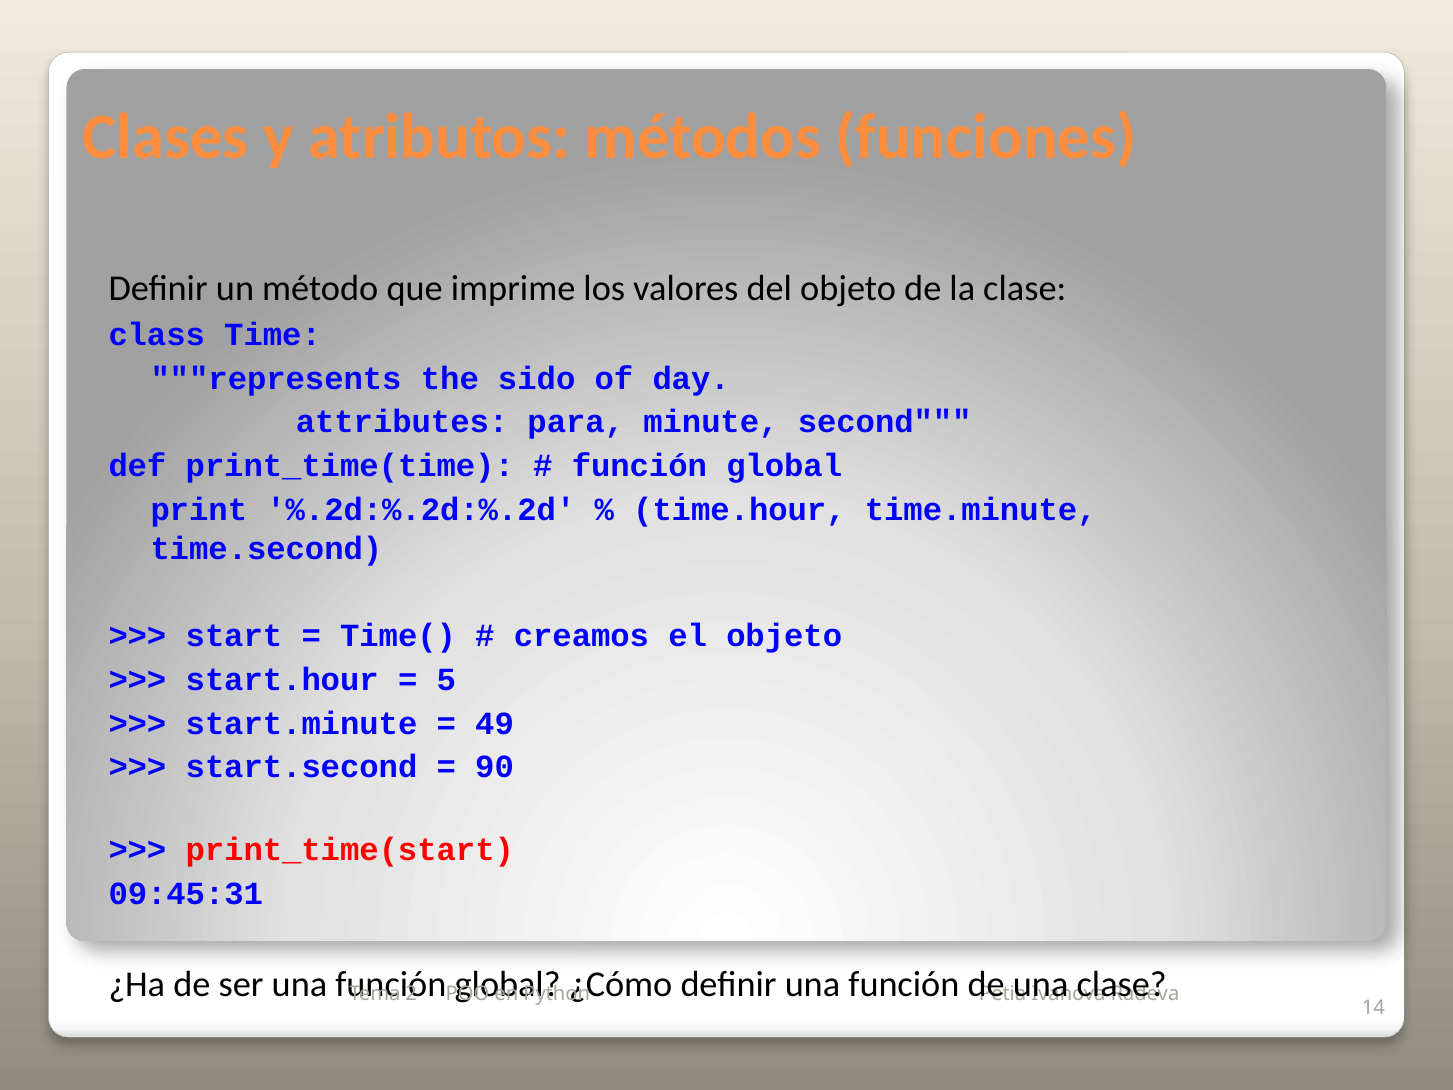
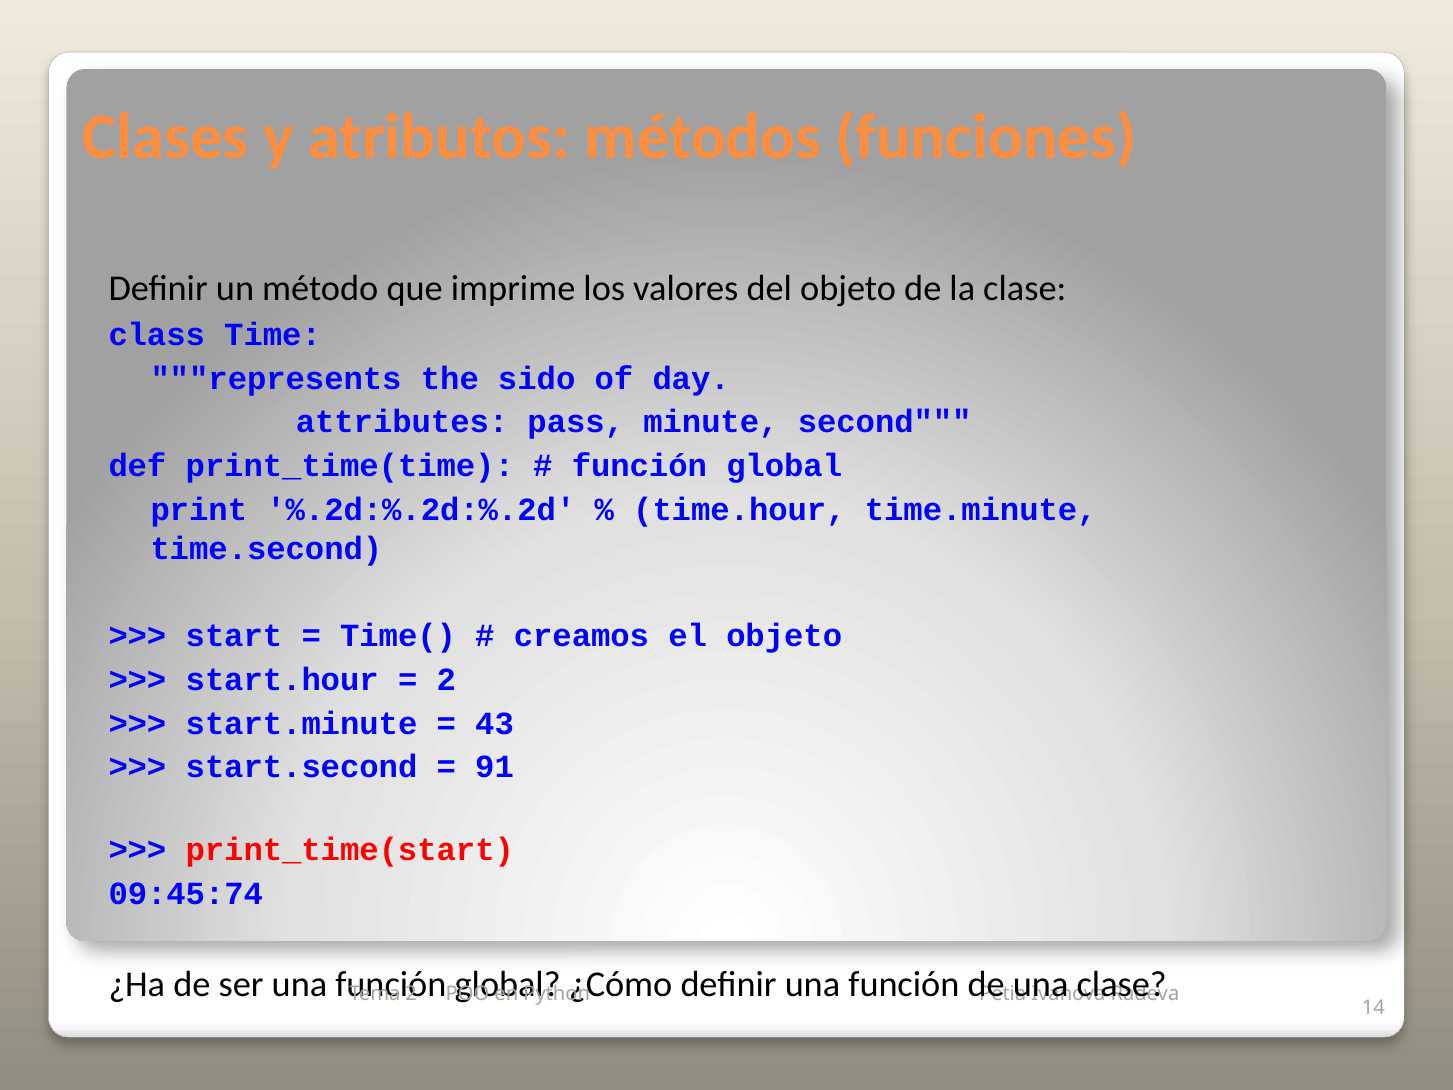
para: para -> pass
5 at (446, 680): 5 -> 2
49: 49 -> 43
90: 90 -> 91
09:45:31: 09:45:31 -> 09:45:74
